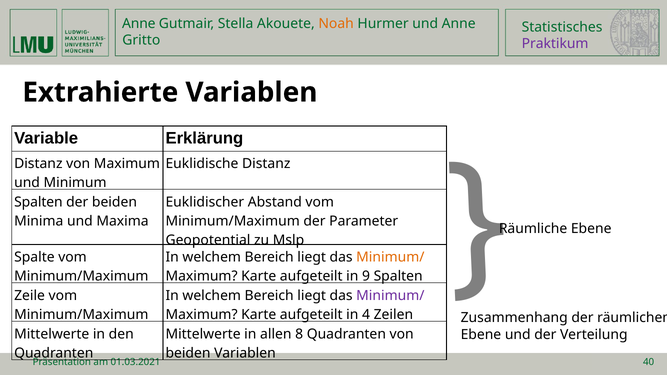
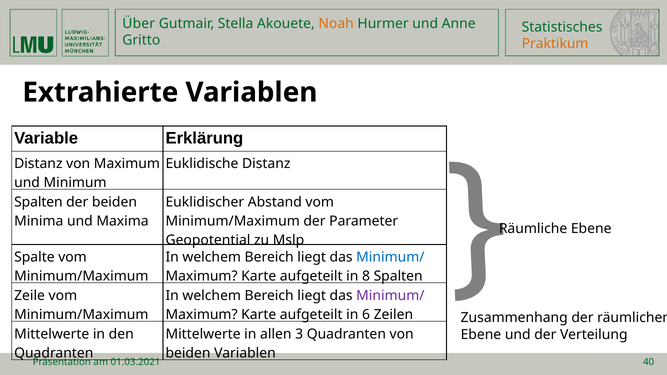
Anne at (139, 23): Anne -> Über
Praktikum colour: purple -> orange
Minimum/ at (390, 257) colour: orange -> blue
9: 9 -> 8
4: 4 -> 6
8: 8 -> 3
